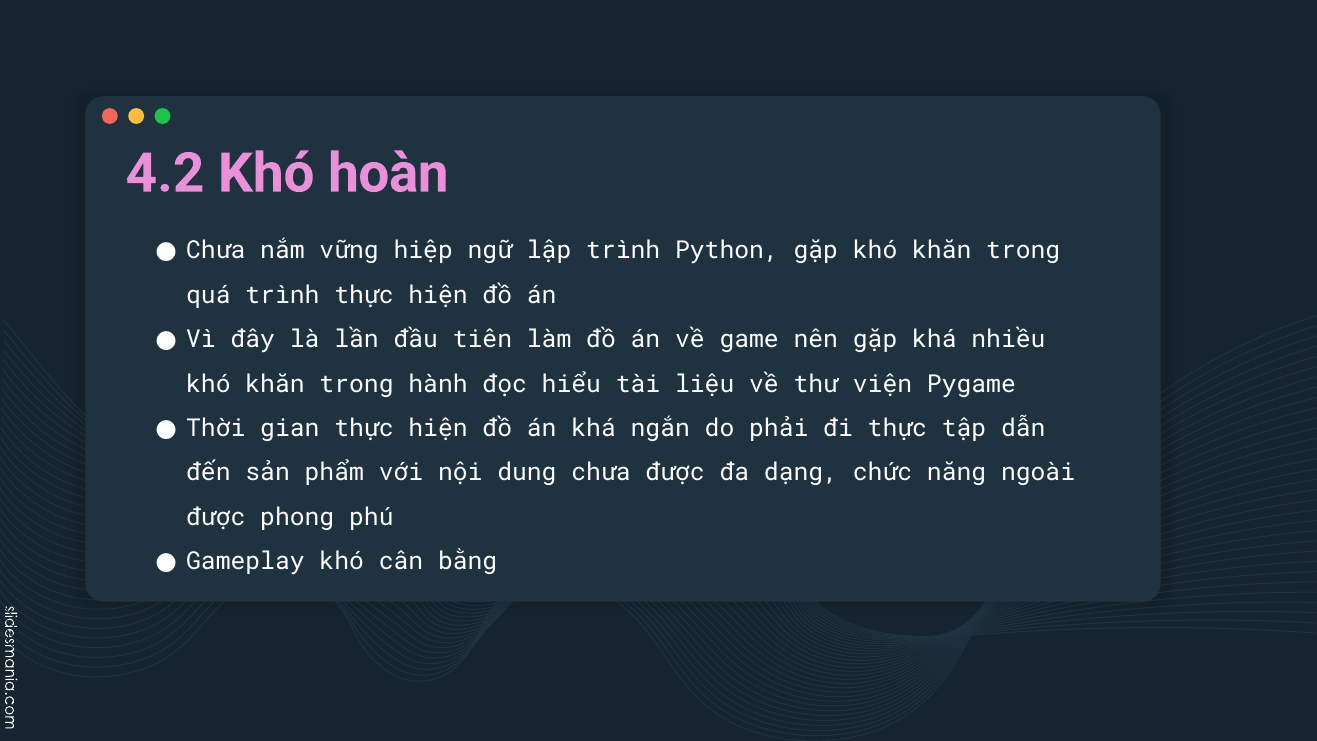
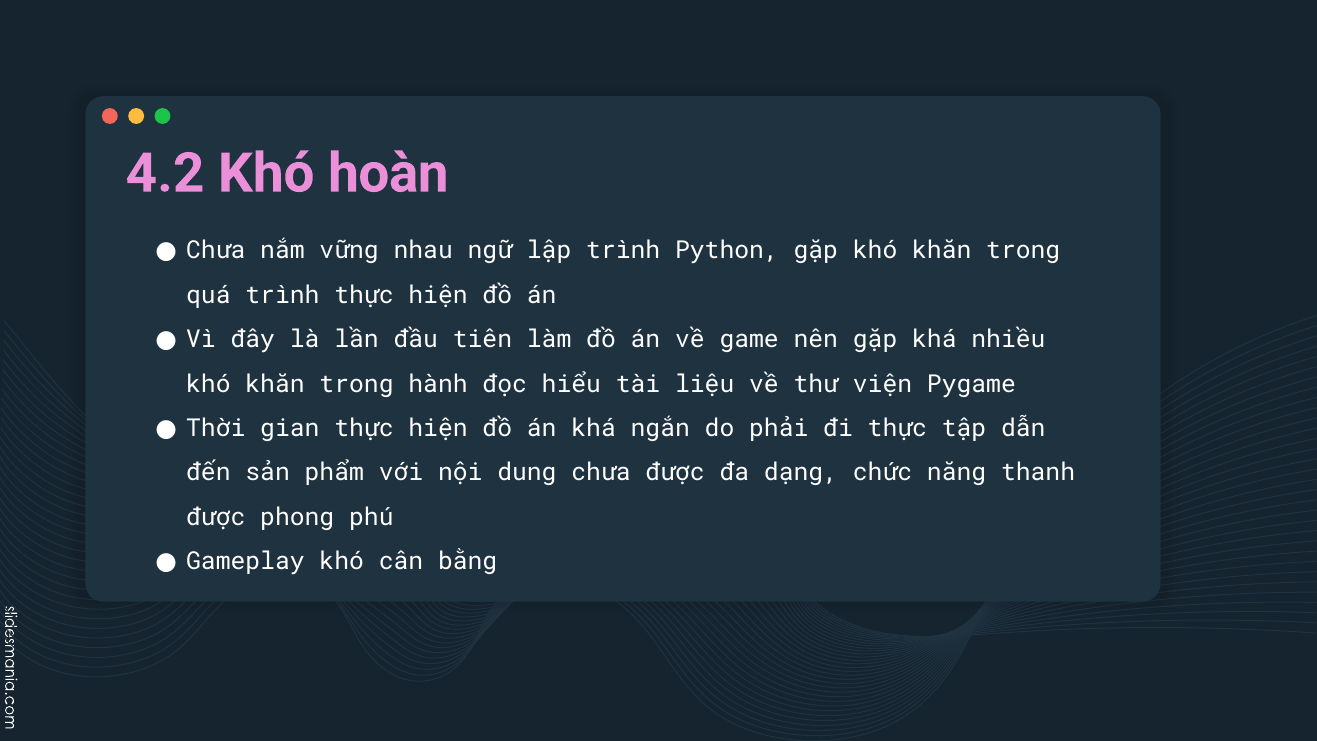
hiệp: hiệp -> nhau
ngoài: ngoài -> thanh
